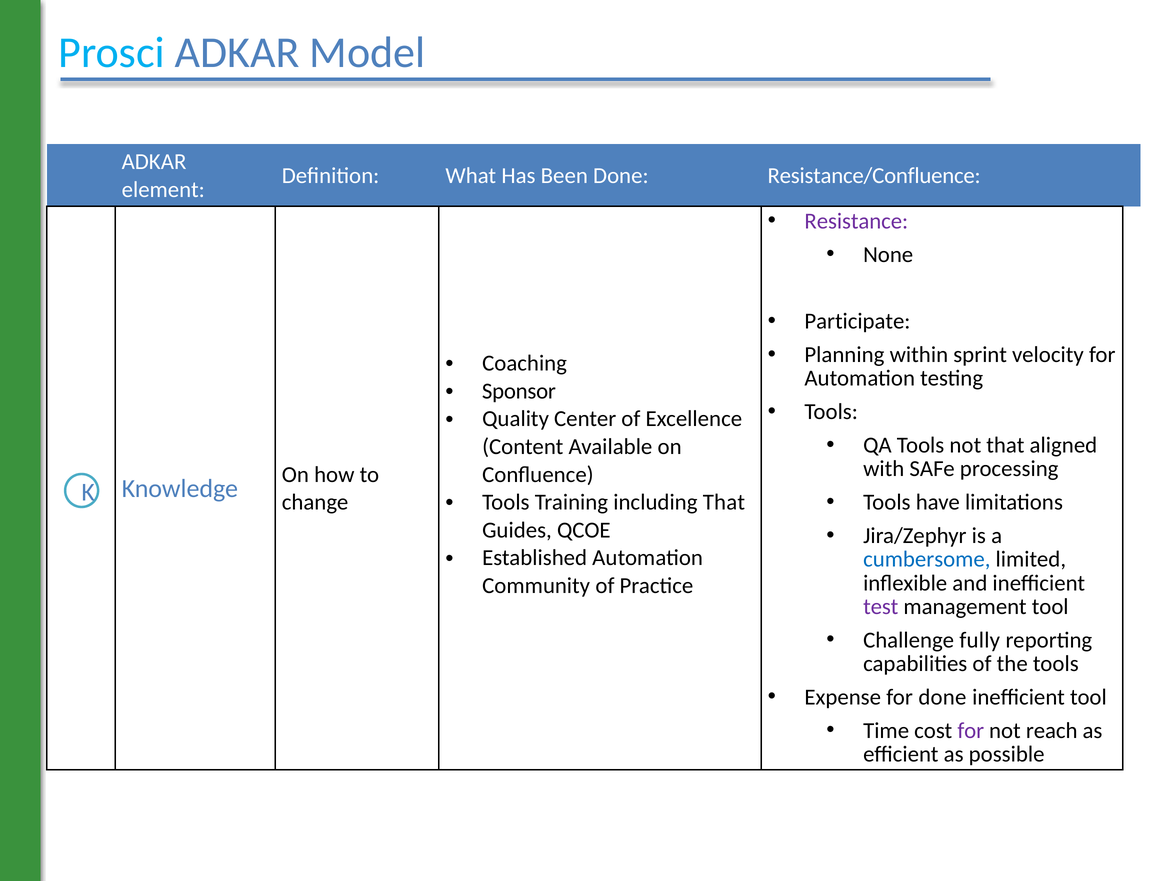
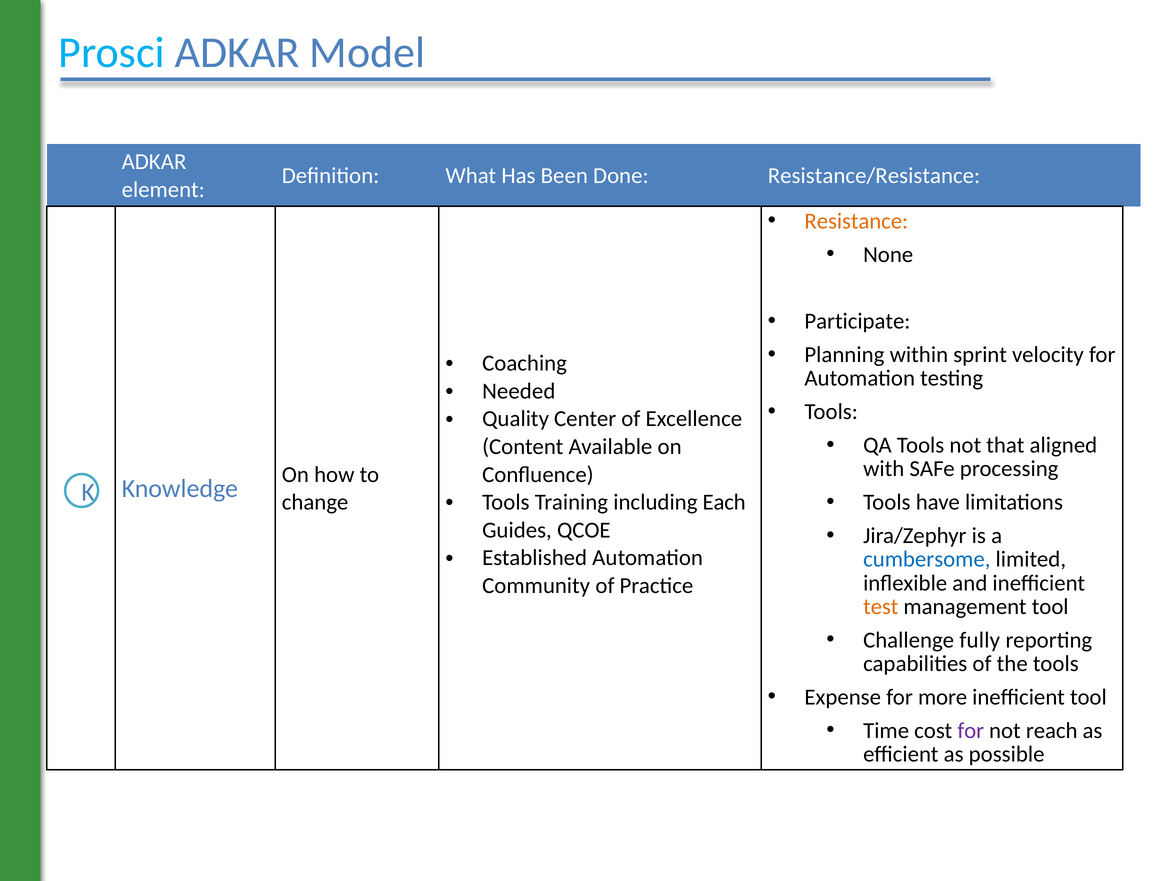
Resistance/Confluence: Resistance/Confluence -> Resistance/Resistance
Resistance colour: purple -> orange
Sponsor: Sponsor -> Needed
including That: That -> Each
test colour: purple -> orange
for done: done -> more
